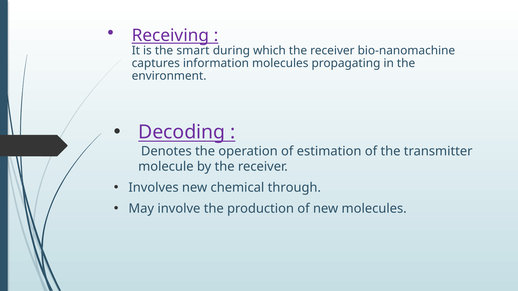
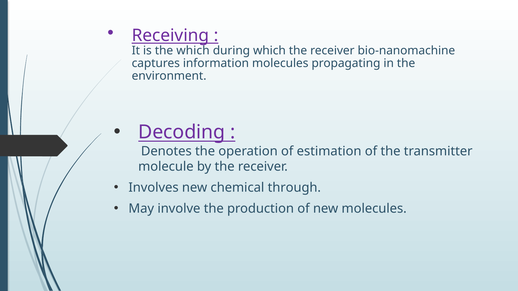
the smart: smart -> which
